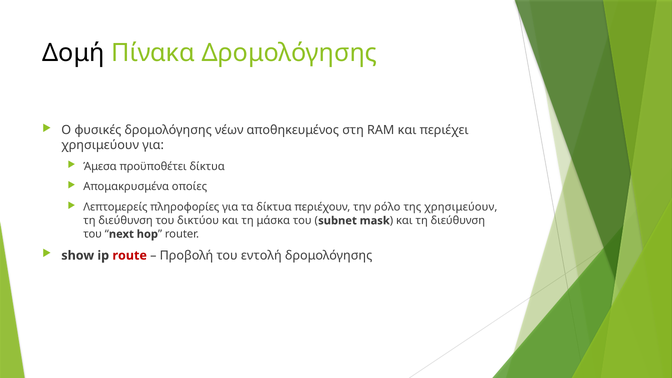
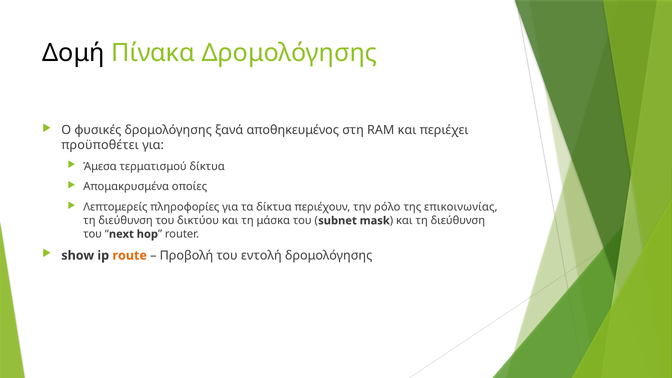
νέων: νέων -> ξανά
χρησιμεύουν at (100, 145): χρησιμεύουν -> προϋποθέτει
προϋποθέτει: προϋποθέτει -> τερματισμού
της χρησιμεύουν: χρησιμεύουν -> επικοινωνίας
route colour: red -> orange
